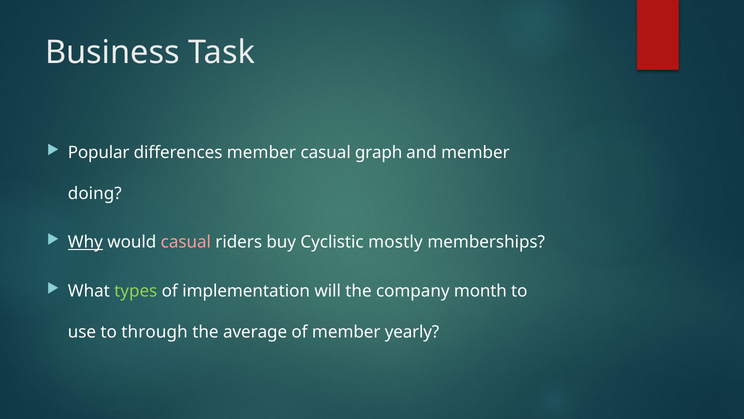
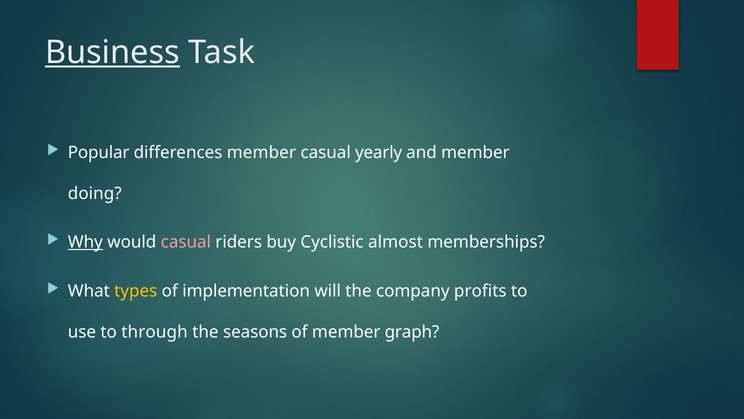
Business underline: none -> present
graph: graph -> yearly
mostly: mostly -> almost
types colour: light green -> yellow
month: month -> profits
average: average -> seasons
yearly: yearly -> graph
